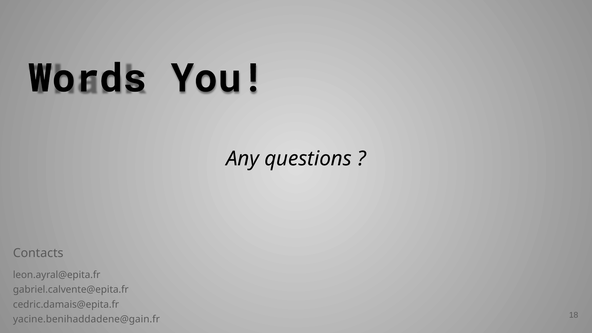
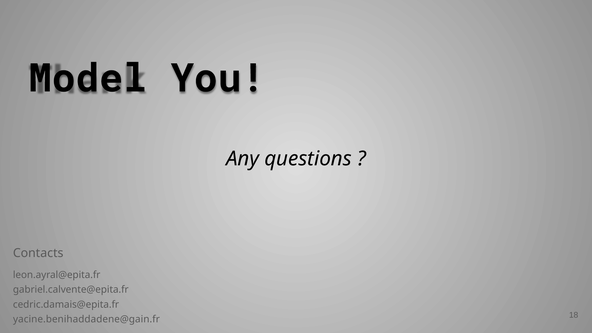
Words: Words -> Model
